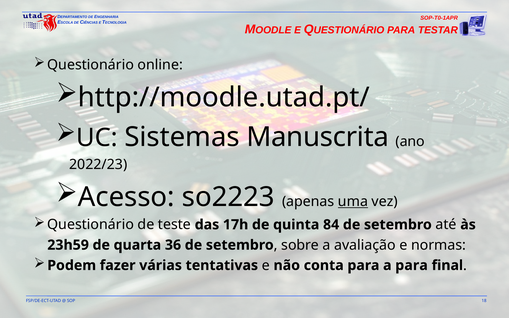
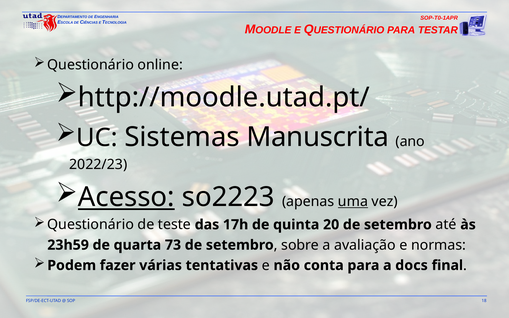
Acesso underline: none -> present
84: 84 -> 20
36: 36 -> 73
a para: para -> docs
